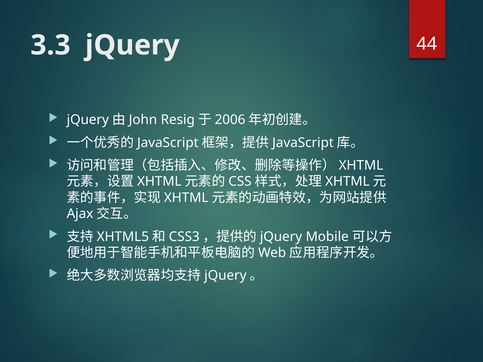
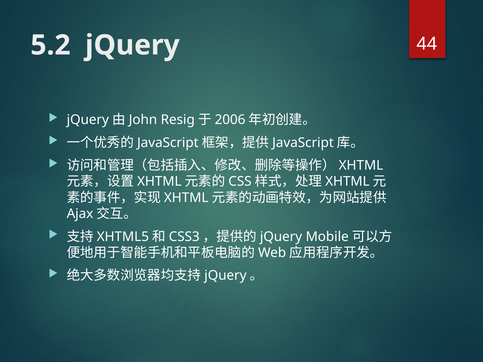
3.3: 3.3 -> 5.2
